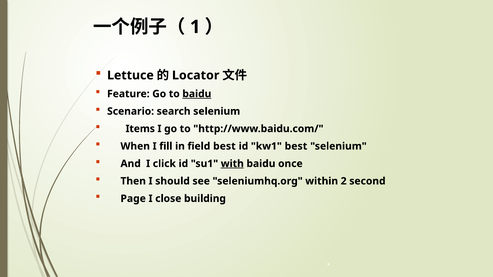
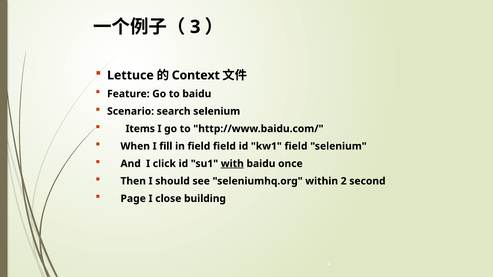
1: 1 -> 3
Locator: Locator -> Context
baidu at (197, 94) underline: present -> none
field best: best -> field
kw1 best: best -> field
